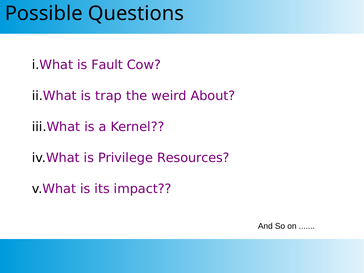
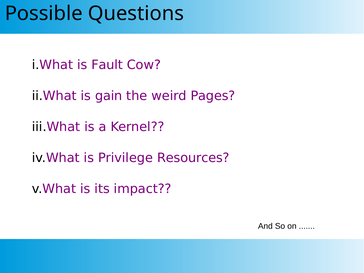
trap: trap -> gain
About: About -> Pages
